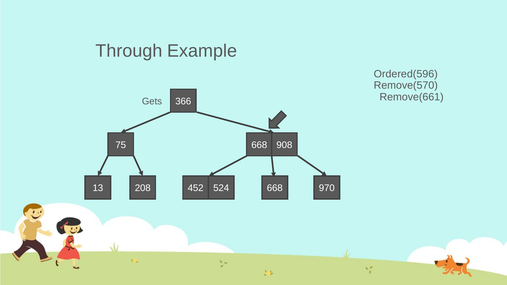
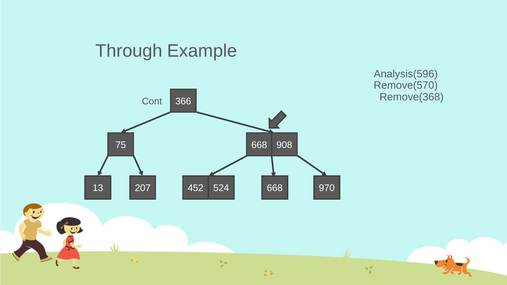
Ordered(596: Ordered(596 -> Analysis(596
Remove(661: Remove(661 -> Remove(368
Gets: Gets -> Cont
208: 208 -> 207
